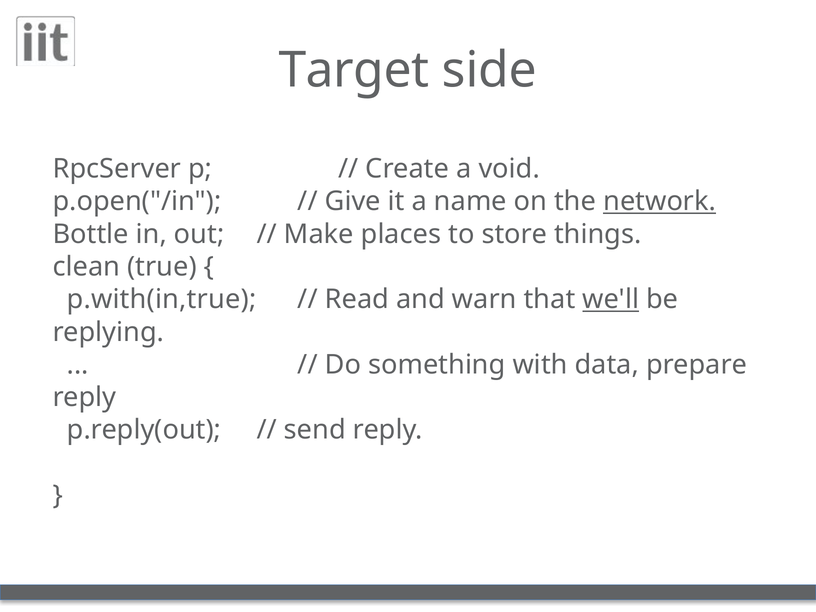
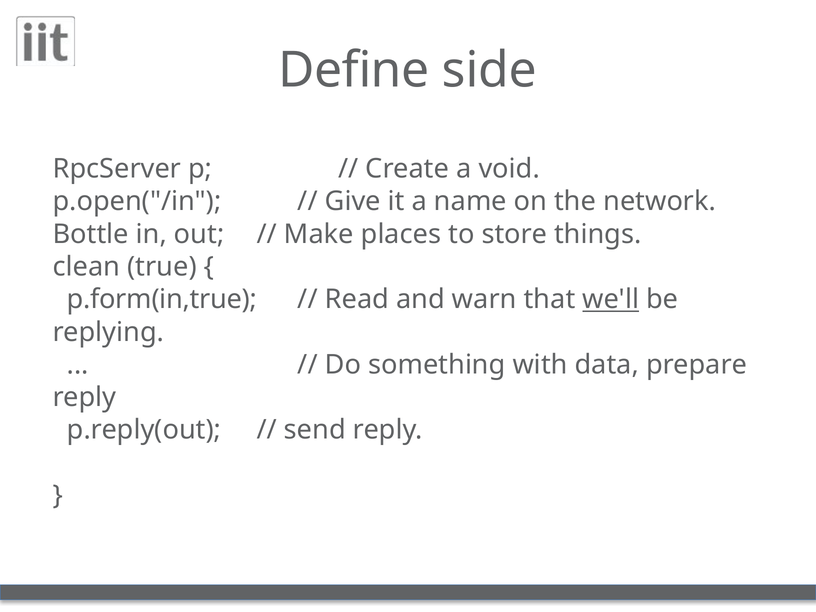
Target: Target -> Define
network underline: present -> none
p.with(in,true: p.with(in,true -> p.form(in,true
